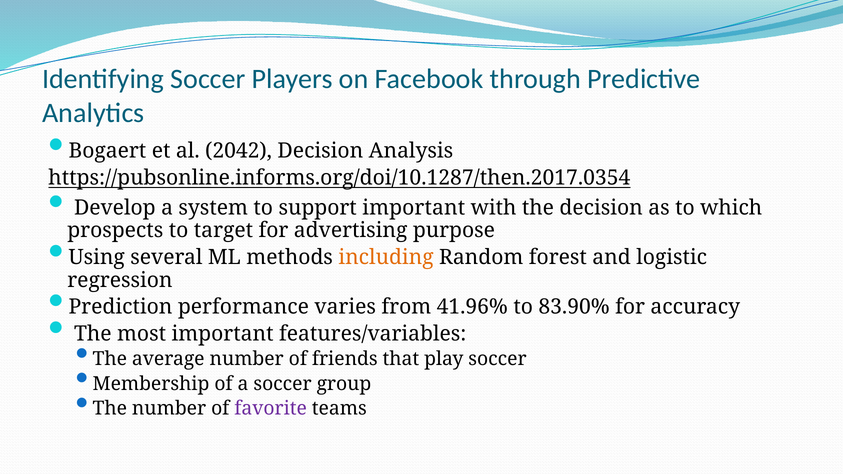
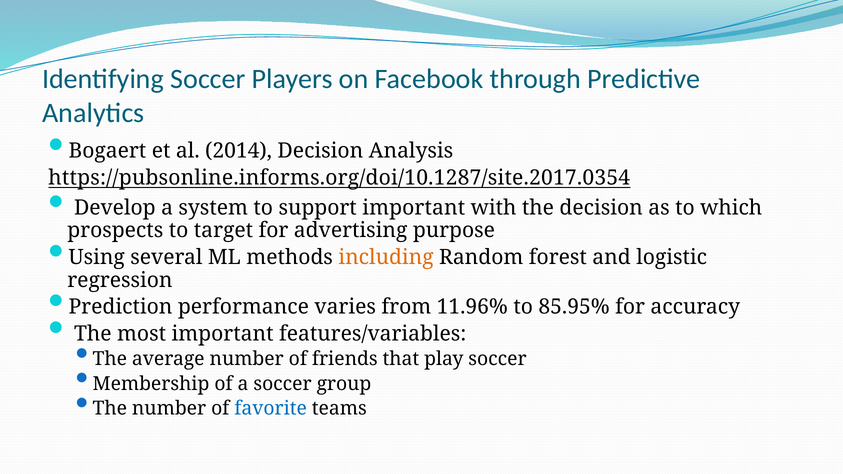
2042: 2042 -> 2014
https://pubsonline.informs.org/doi/10.1287/then.2017.0354: https://pubsonline.informs.org/doi/10.1287/then.2017.0354 -> https://pubsonline.informs.org/doi/10.1287/site.2017.0354
41.96%: 41.96% -> 11.96%
83.90%: 83.90% -> 85.95%
favorite colour: purple -> blue
